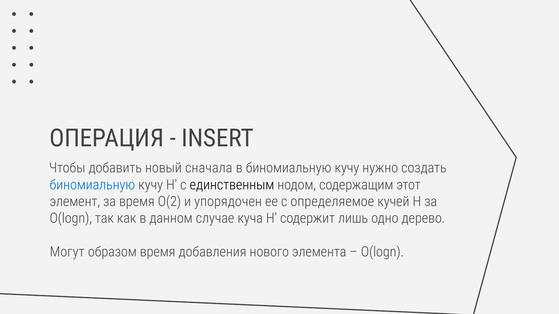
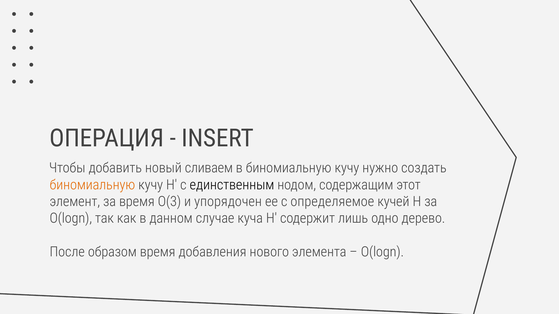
сначала: сначала -> сливаем
биномиальную at (92, 185) colour: blue -> orange
O(2: O(2 -> O(3
Могут: Могут -> После
